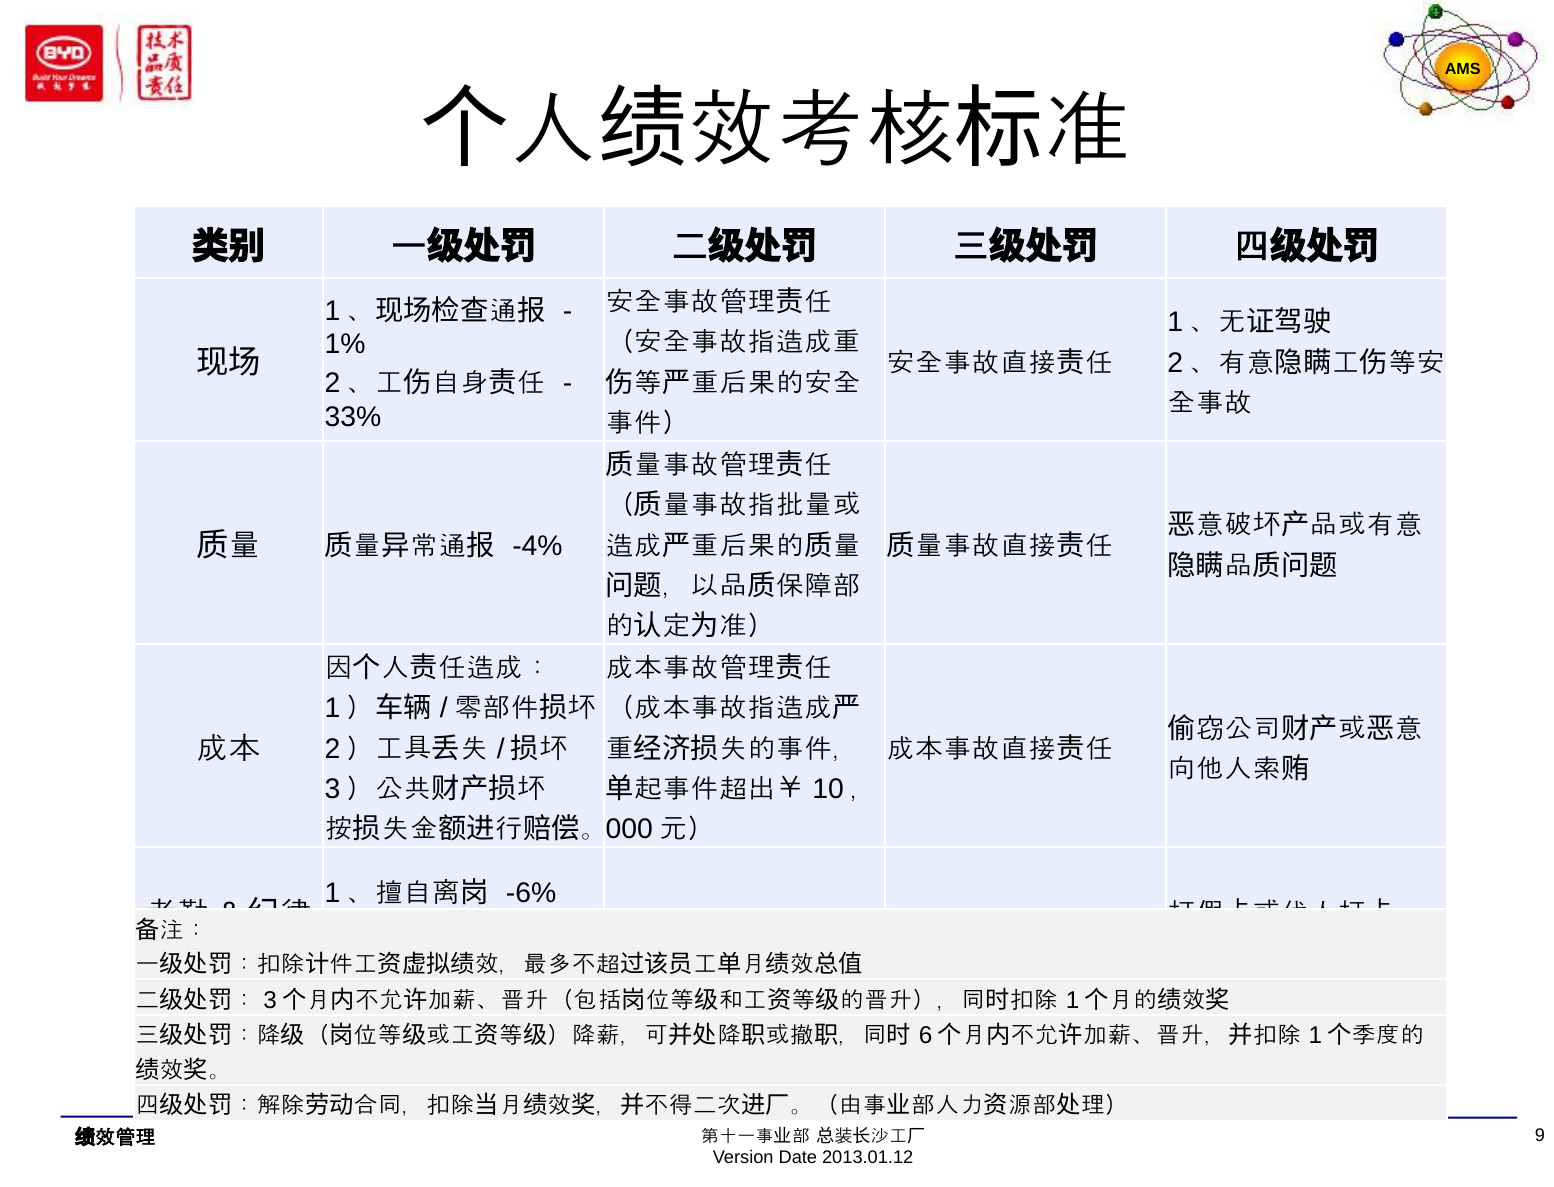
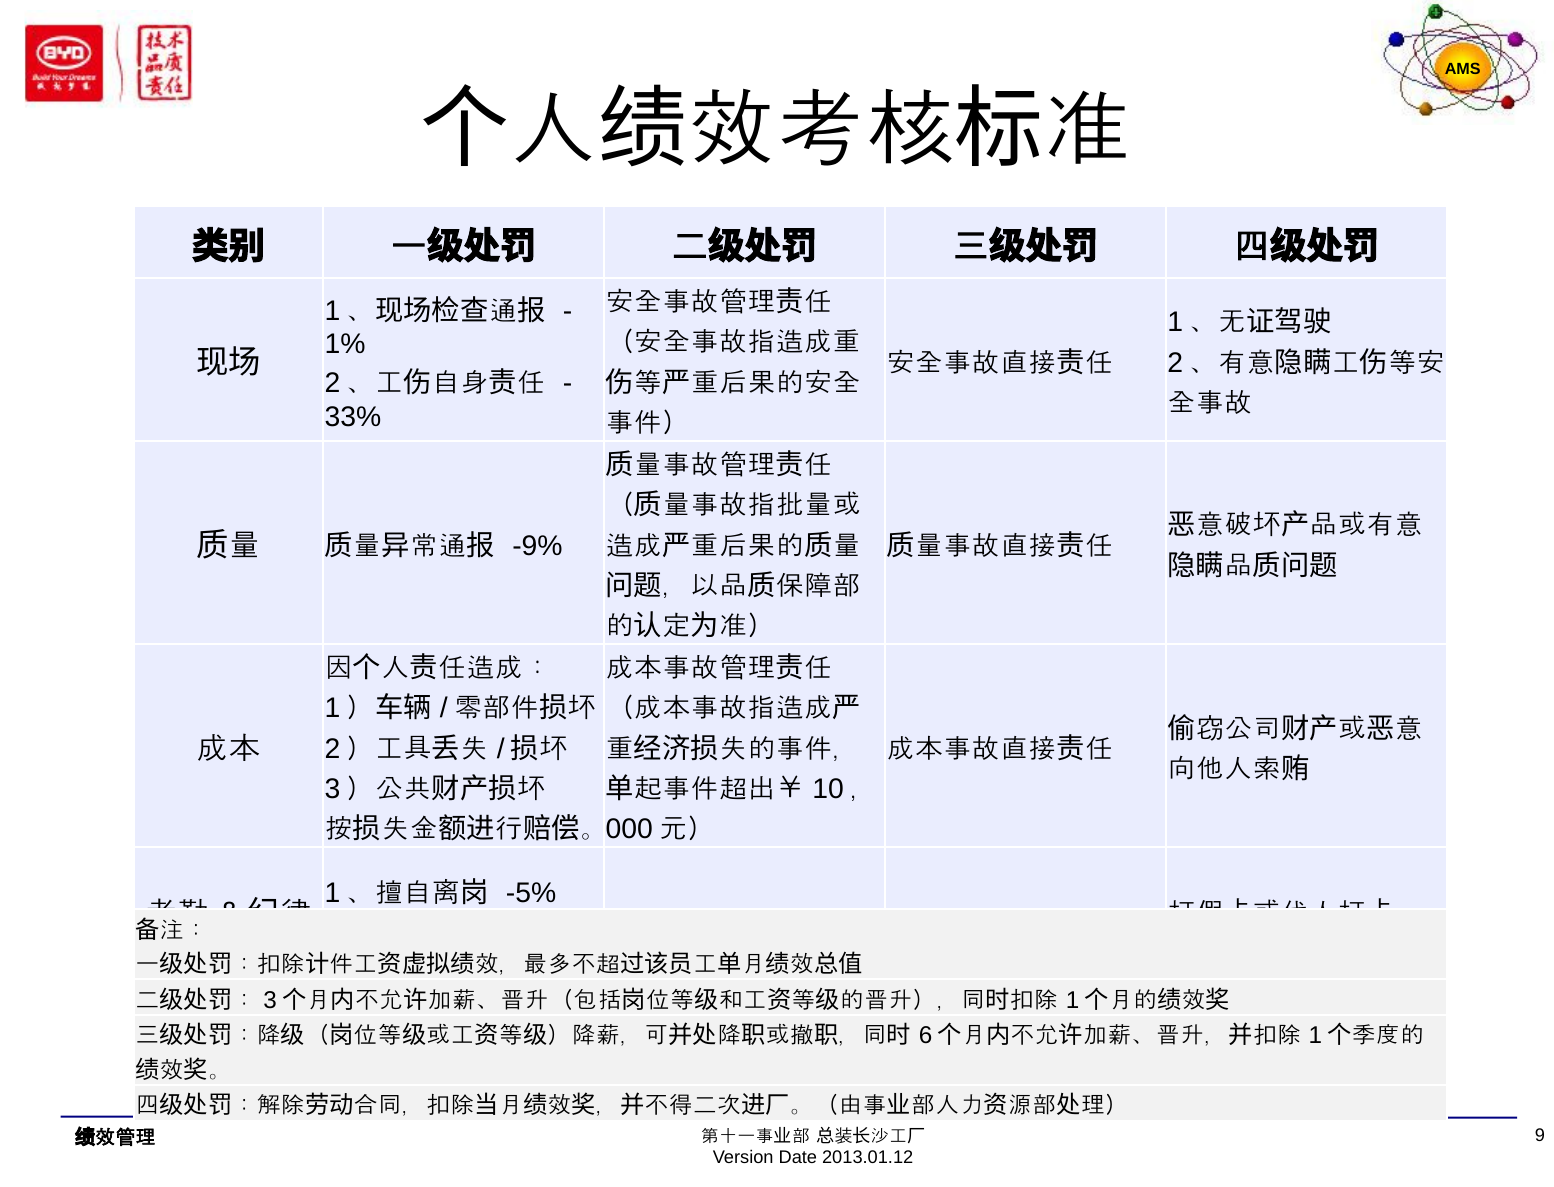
-4%: -4% -> -9%
-6% at (531, 893): -6% -> -5%
